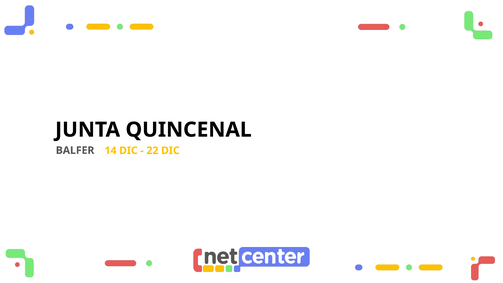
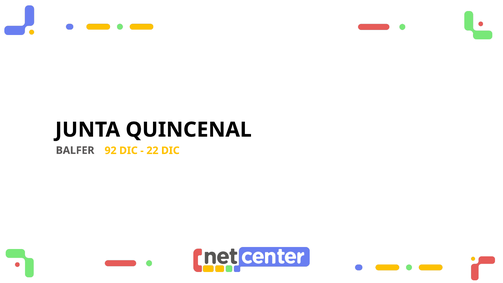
14: 14 -> 92
